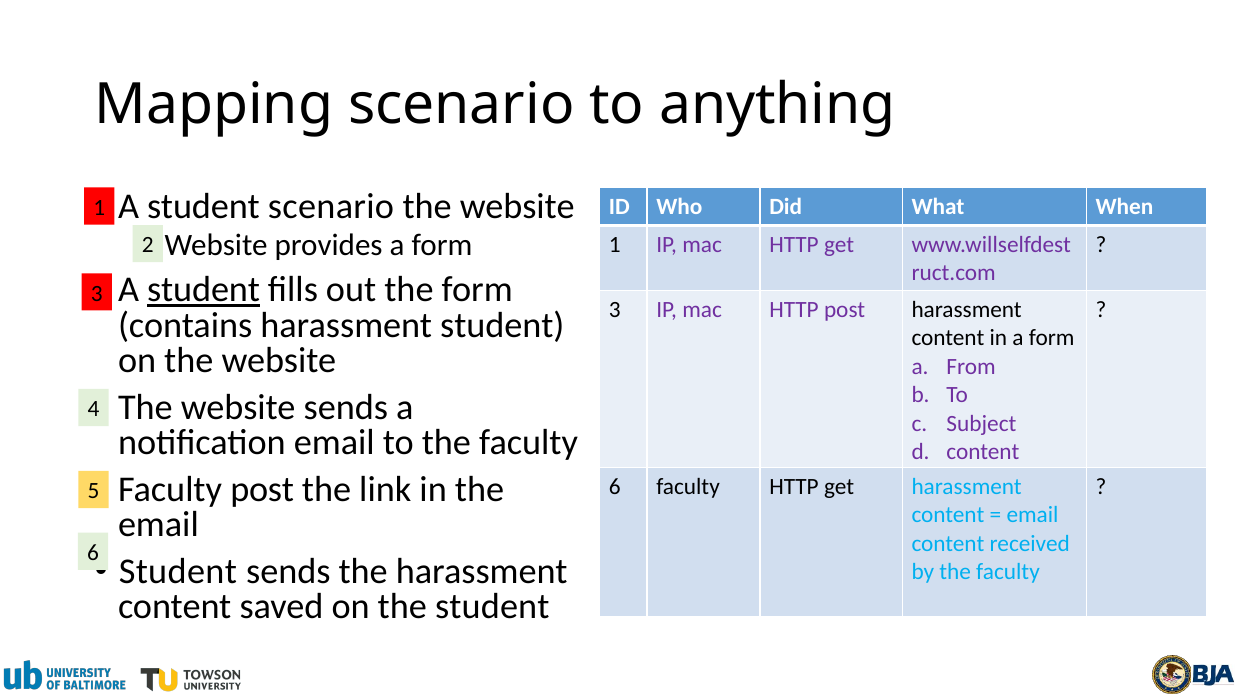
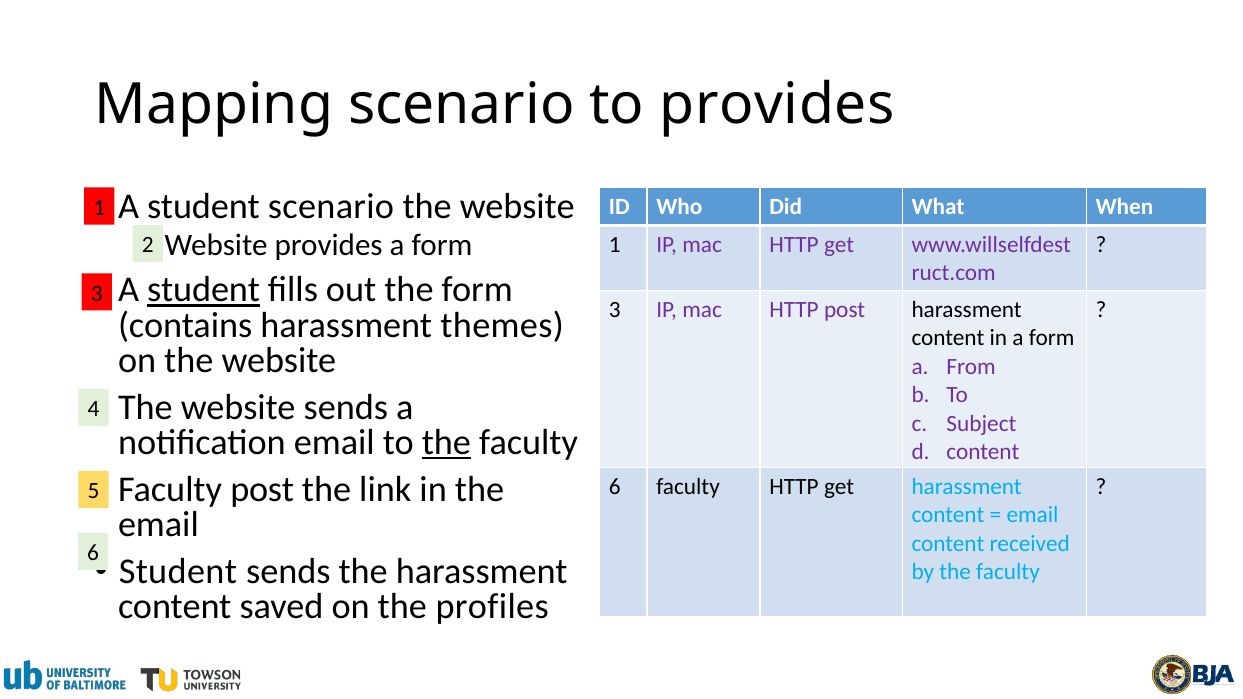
to anything: anything -> provides
harassment student: student -> themes
the at (446, 443) underline: none -> present
the student: student -> profiles
